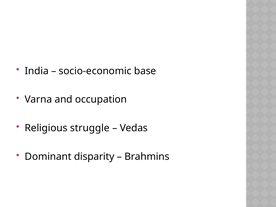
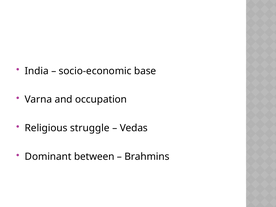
disparity: disparity -> between
